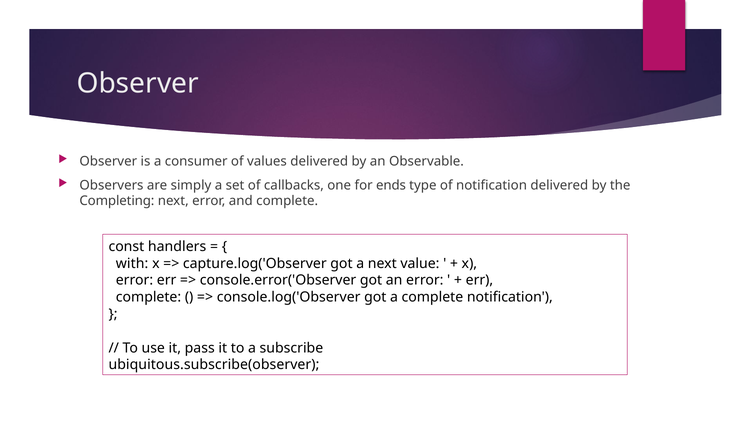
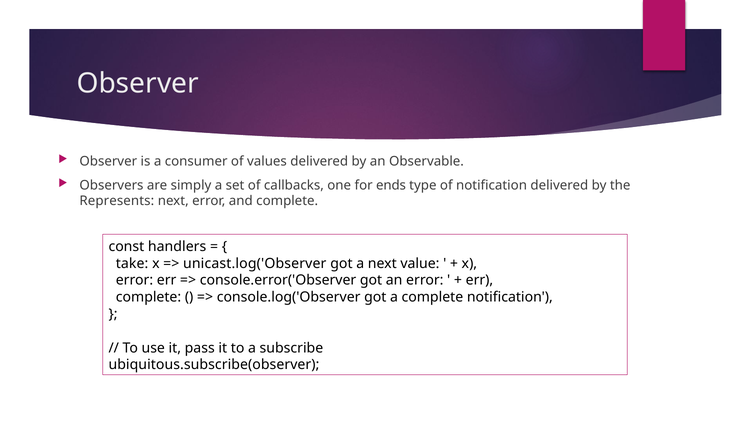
Completing: Completing -> Represents
with: with -> take
capture.log('Observer: capture.log('Observer -> unicast.log('Observer
